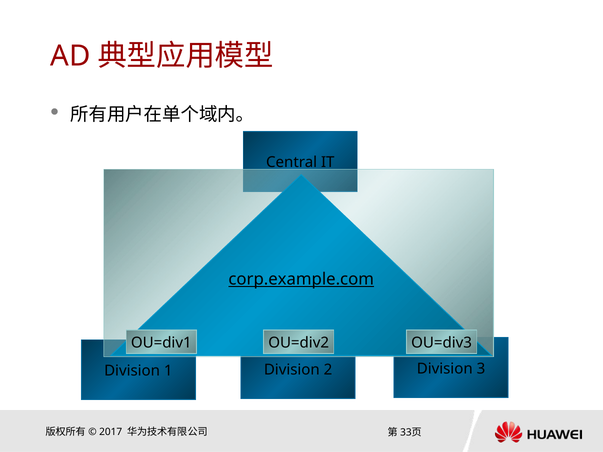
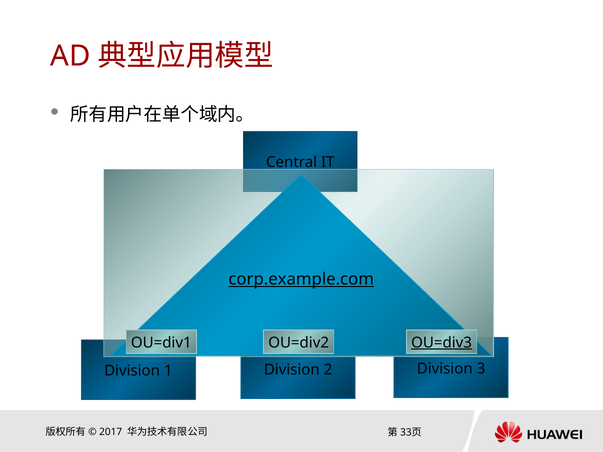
OU=div3 underline: none -> present
